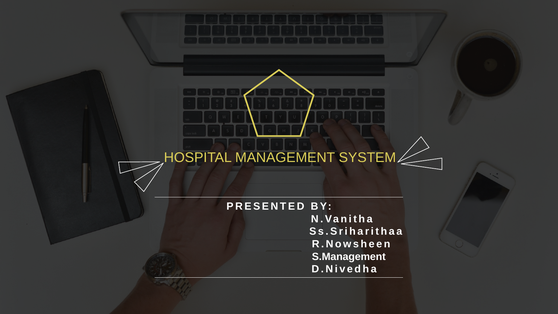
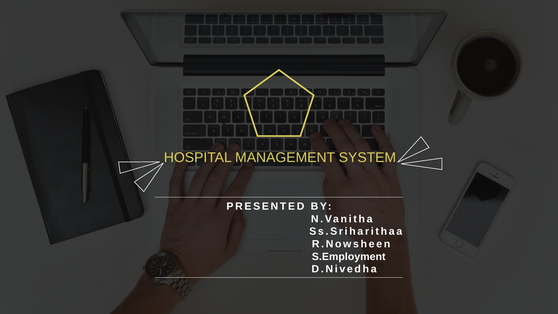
S.Management: S.Management -> S.Employment
